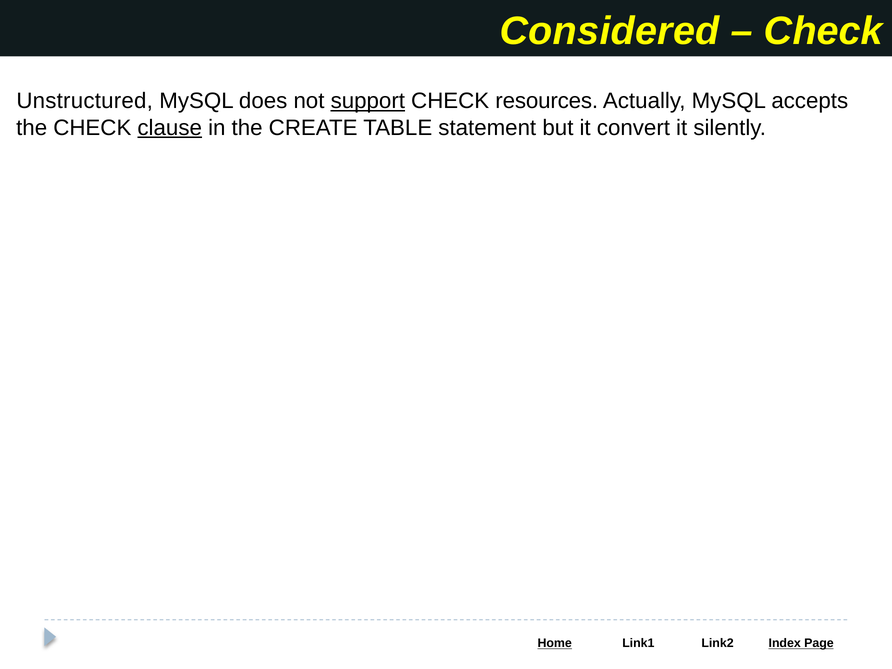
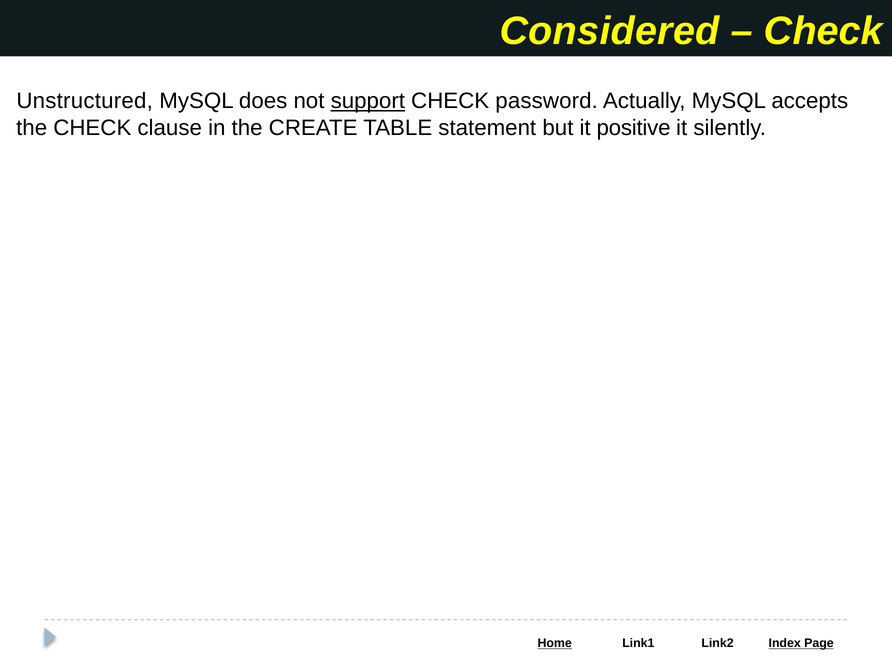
resources: resources -> password
clause underline: present -> none
convert: convert -> positive
